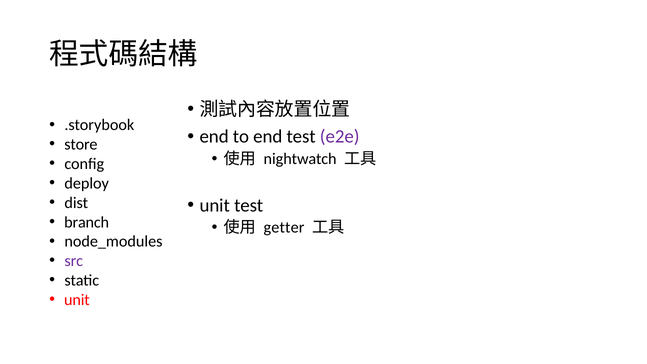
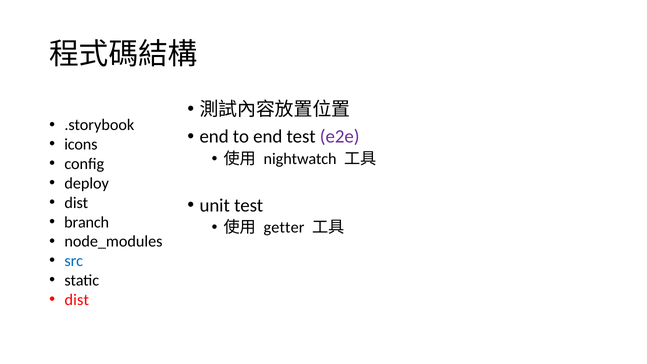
store: store -> icons
src colour: purple -> blue
unit at (77, 300): unit -> dist
